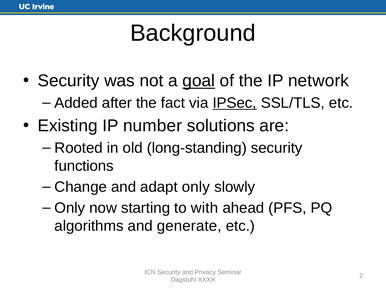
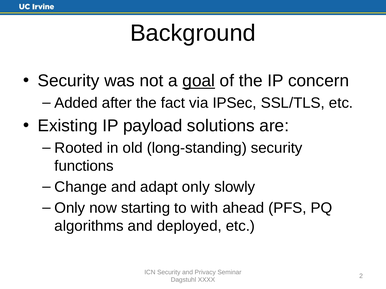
network: network -> concern
IPSec underline: present -> none
number: number -> payload
generate: generate -> deployed
